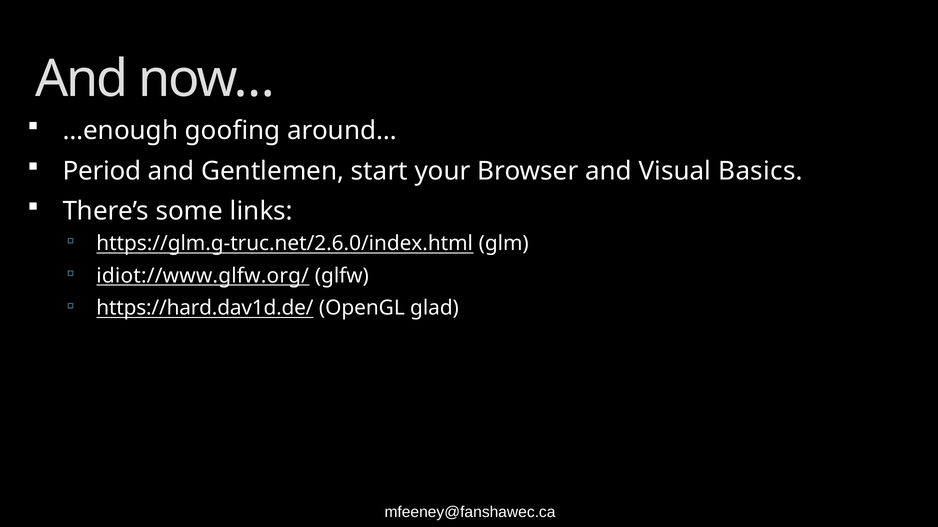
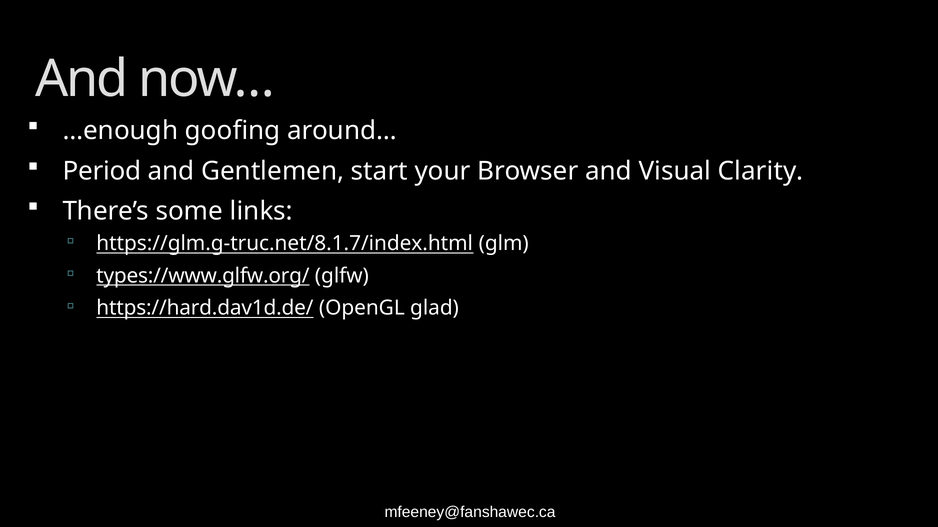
Basics: Basics -> Clarity
https://glm.g-truc.net/2.6.0/index.html: https://glm.g-truc.net/2.6.0/index.html -> https://glm.g-truc.net/8.1.7/index.html
idiot://www.glfw.org/: idiot://www.glfw.org/ -> types://www.glfw.org/
